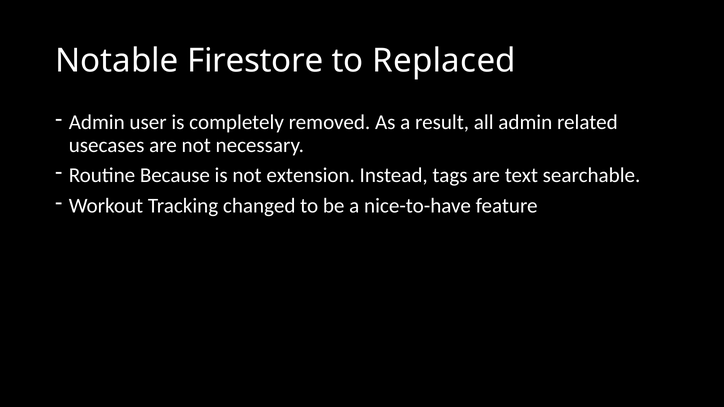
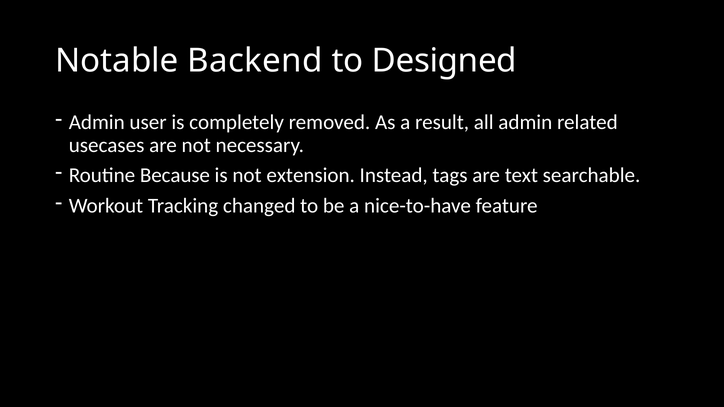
Firestore: Firestore -> Backend
Replaced: Replaced -> Designed
